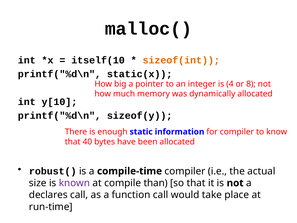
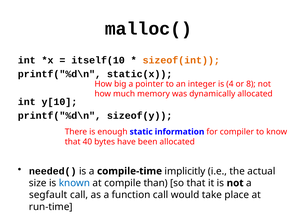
robust(: robust( -> needed(
compile-time compiler: compiler -> implicitly
known colour: purple -> blue
declares: declares -> segfault
